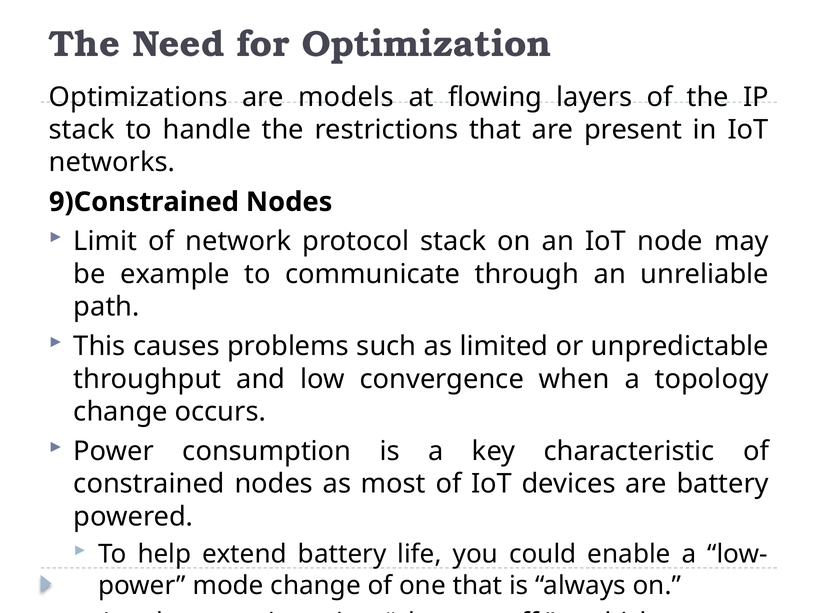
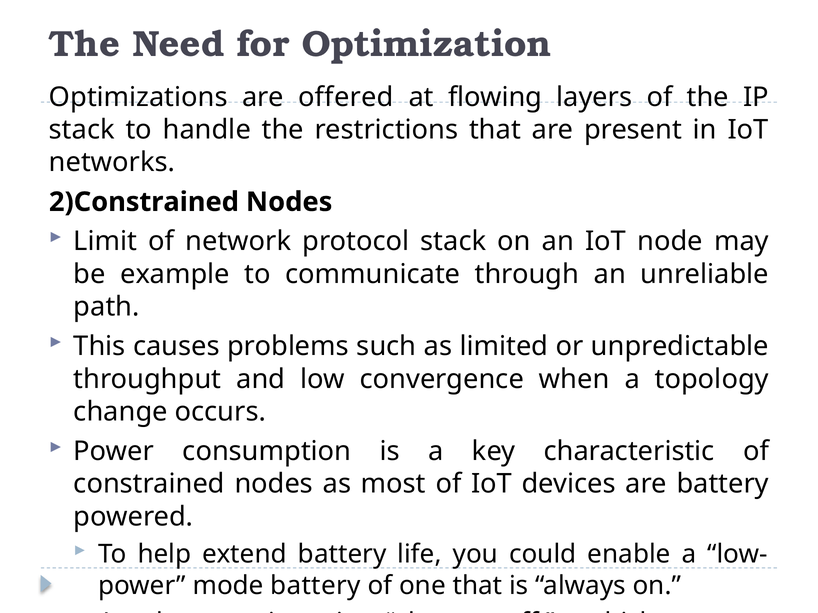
models: models -> offered
9)Constrained: 9)Constrained -> 2)Constrained
mode change: change -> battery
